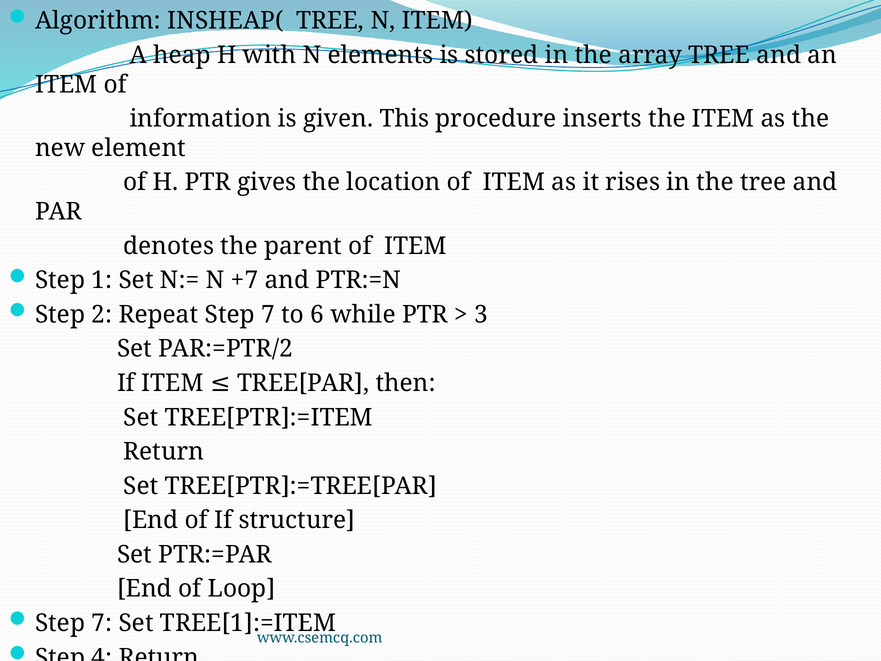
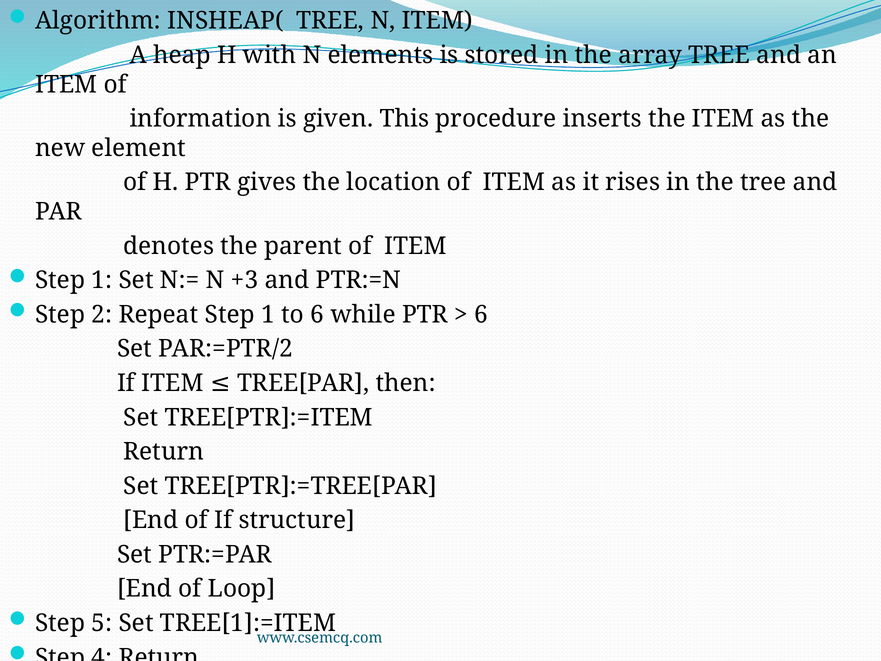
+7: +7 -> +3
Repeat Step 7: 7 -> 1
3 at (481, 314): 3 -> 6
7 at (102, 623): 7 -> 5
